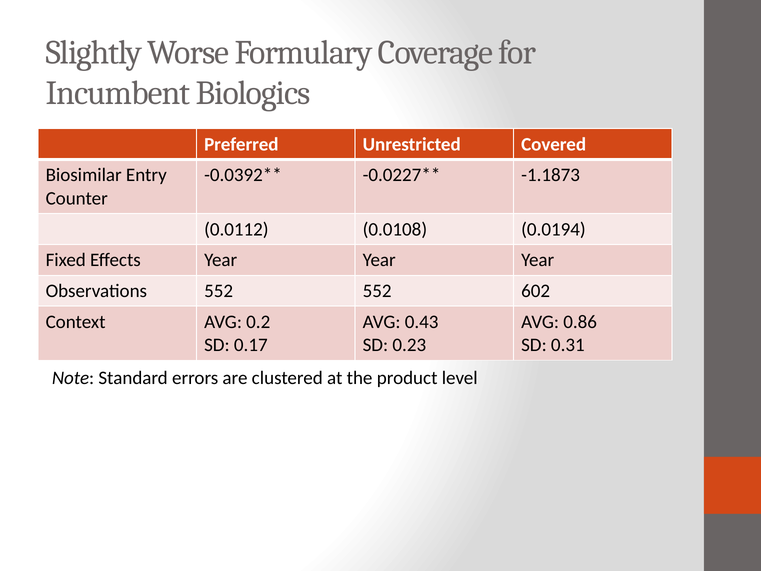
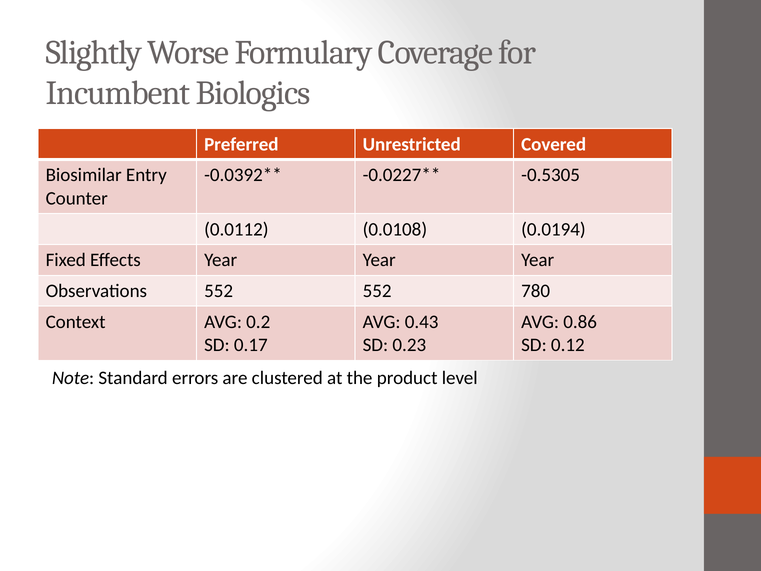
-1.1873: -1.1873 -> -0.5305
602: 602 -> 780
0.31: 0.31 -> 0.12
